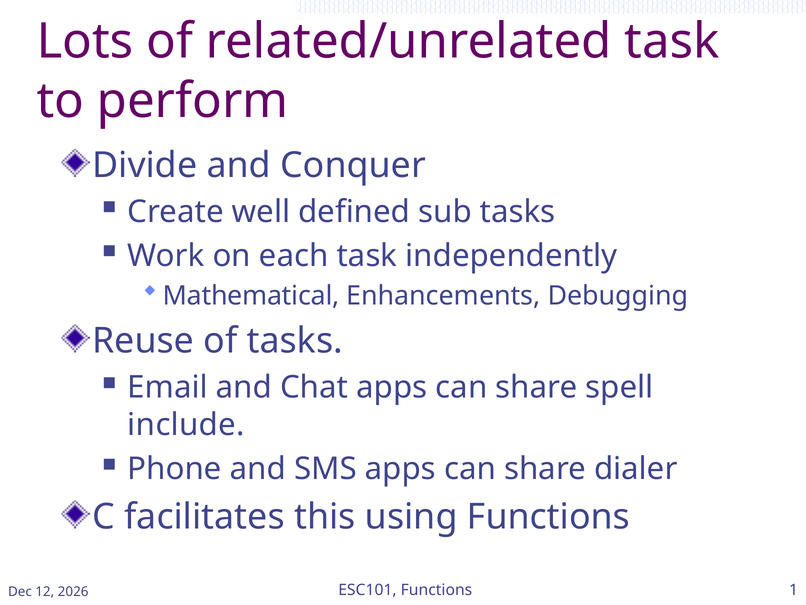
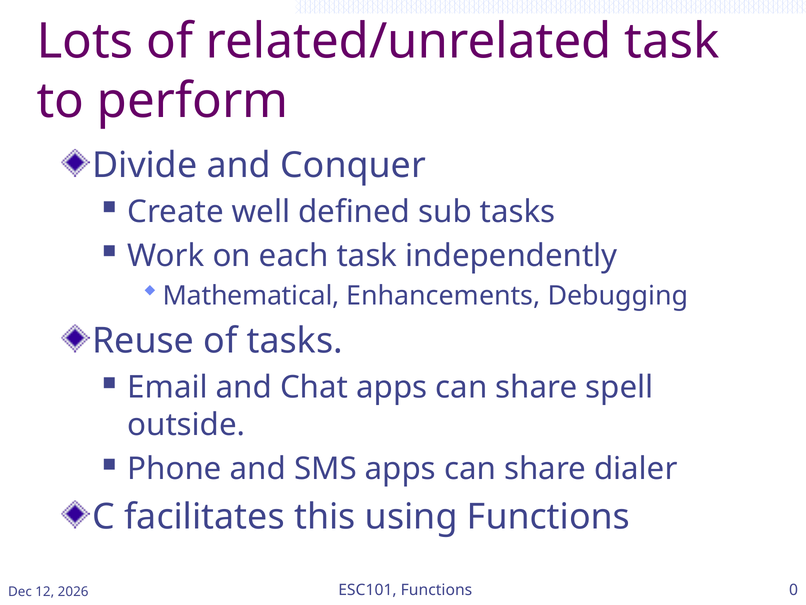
include: include -> outside
1: 1 -> 0
